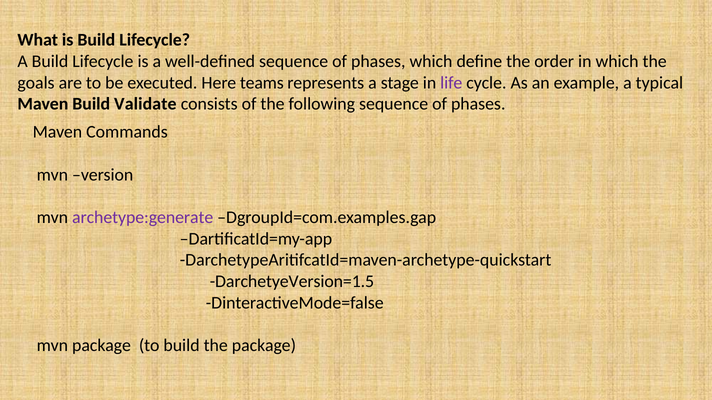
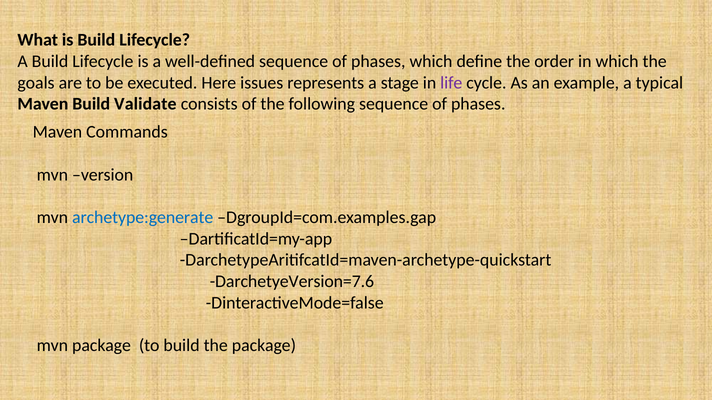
teams: teams -> issues
archetype:generate colour: purple -> blue
DarchetyeVersion=1.5: DarchetyeVersion=1.5 -> DarchetyeVersion=7.6
